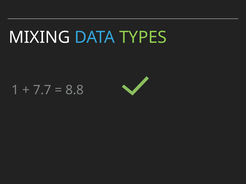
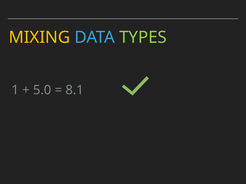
MIXING colour: white -> yellow
7.7: 7.7 -> 5.0
8.8: 8.8 -> 8.1
